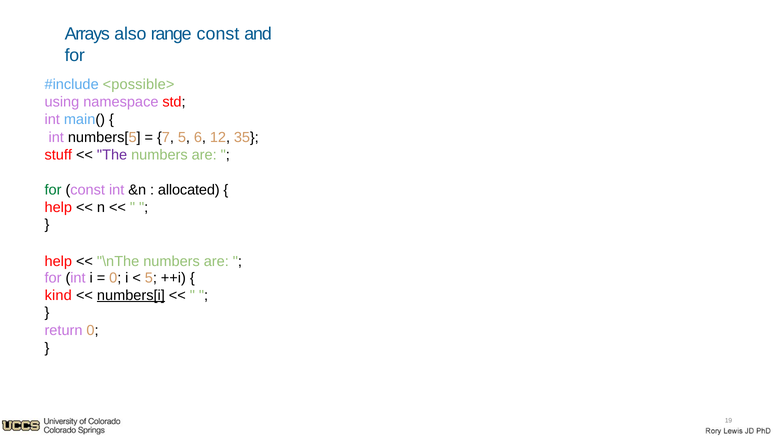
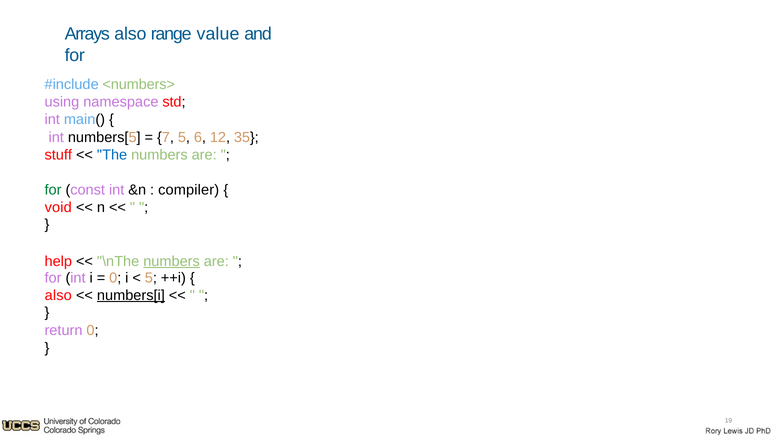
range const: const -> value
<possible>: <possible> -> <numbers>
The colour: purple -> blue
allocated: allocated -> compiler
help at (58, 208): help -> void
numbers at (172, 262) underline: none -> present
kind at (58, 296): kind -> also
